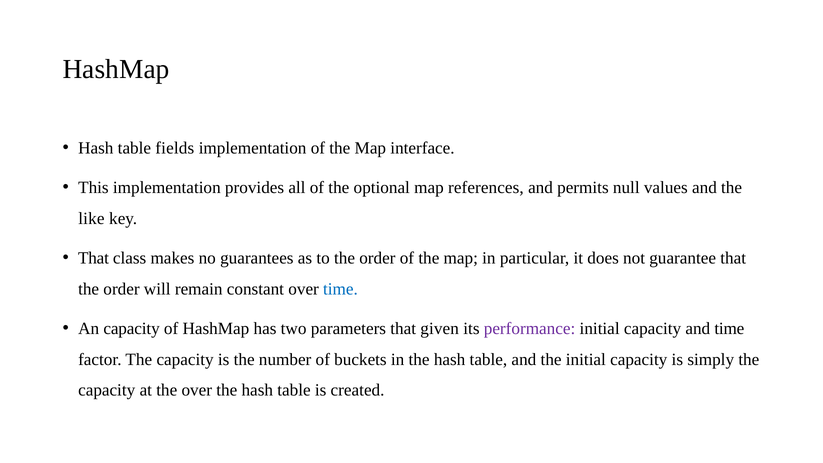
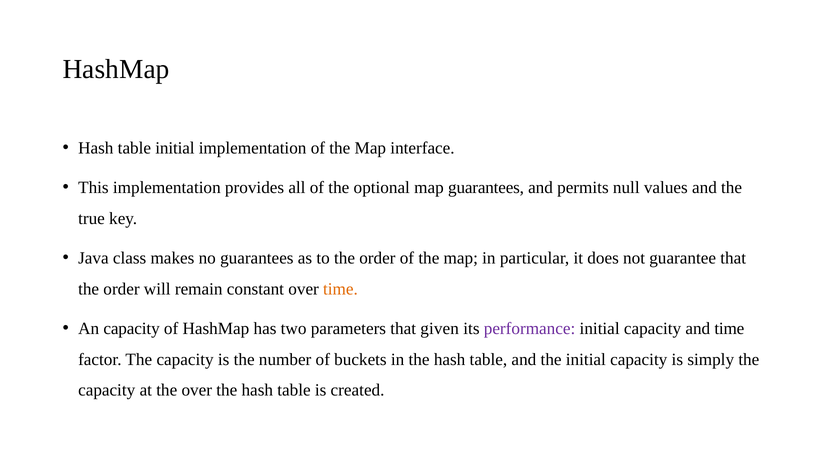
table fields: fields -> initial
map references: references -> guarantees
like: like -> true
That at (93, 258): That -> Java
time at (340, 289) colour: blue -> orange
